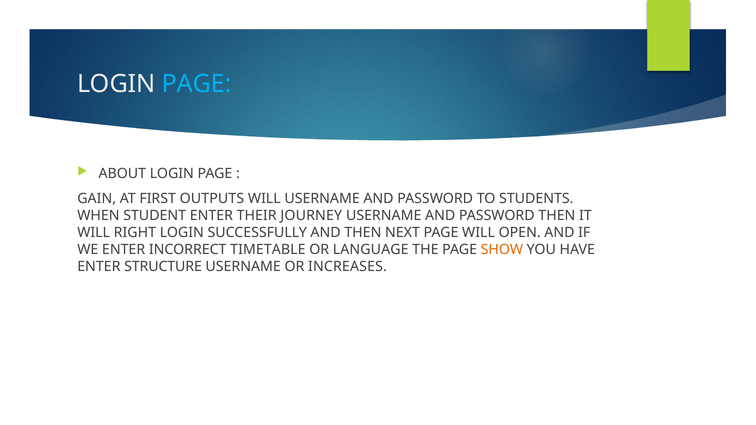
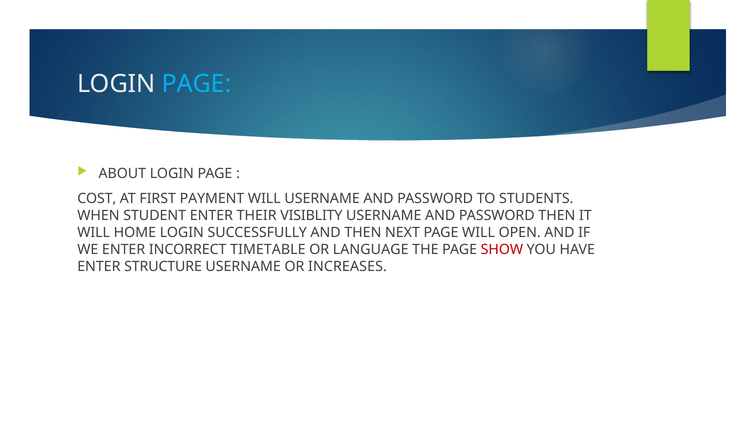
GAIN: GAIN -> COST
OUTPUTS: OUTPUTS -> PAYMENT
JOURNEY: JOURNEY -> VISIBLITY
RIGHT: RIGHT -> HOME
SHOW colour: orange -> red
